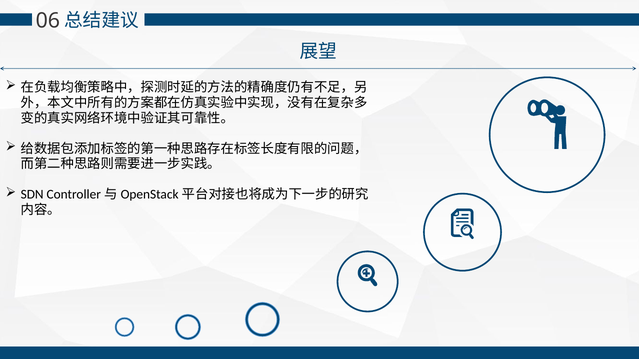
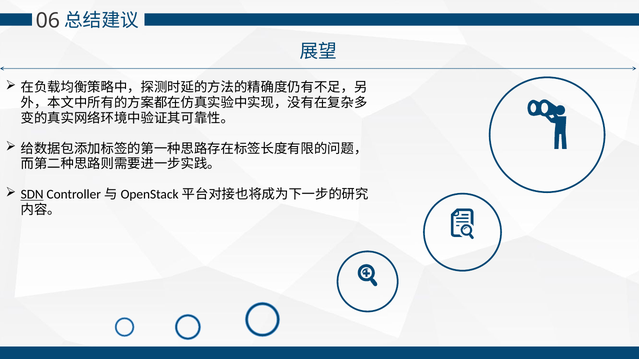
SDN underline: none -> present
